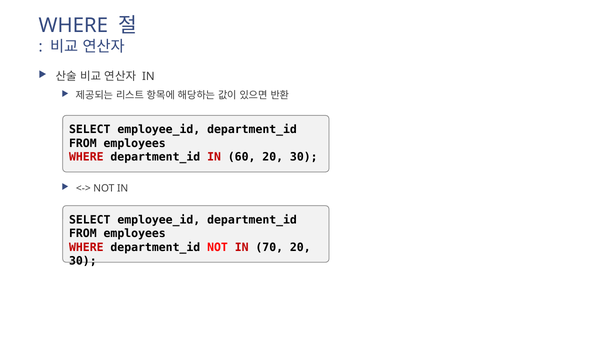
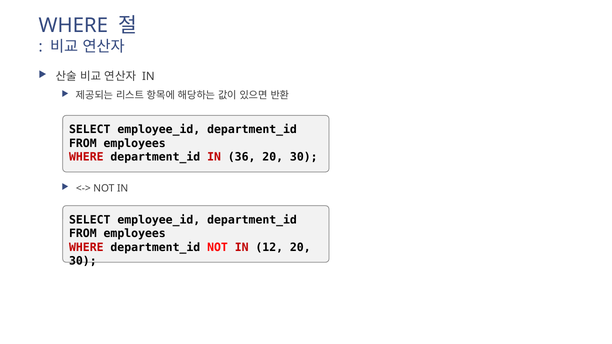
60: 60 -> 36
70: 70 -> 12
